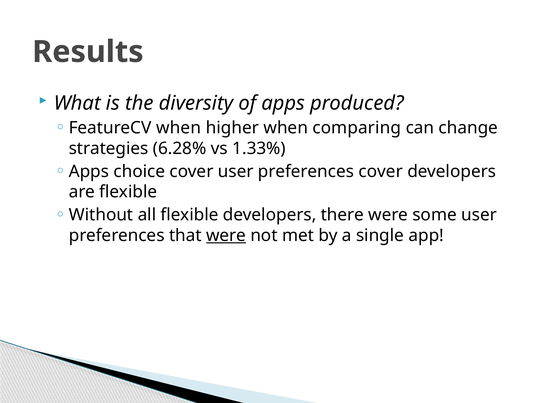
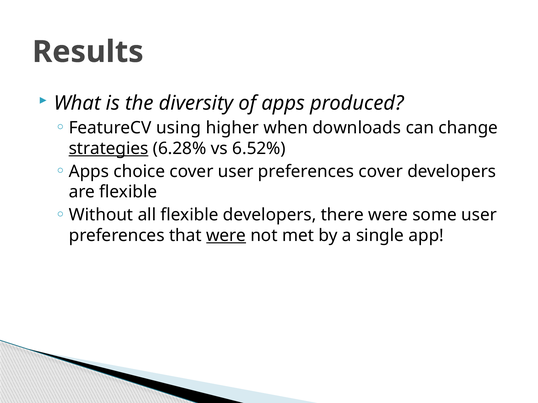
FeatureCV when: when -> using
comparing: comparing -> downloads
strategies underline: none -> present
1.33%: 1.33% -> 6.52%
